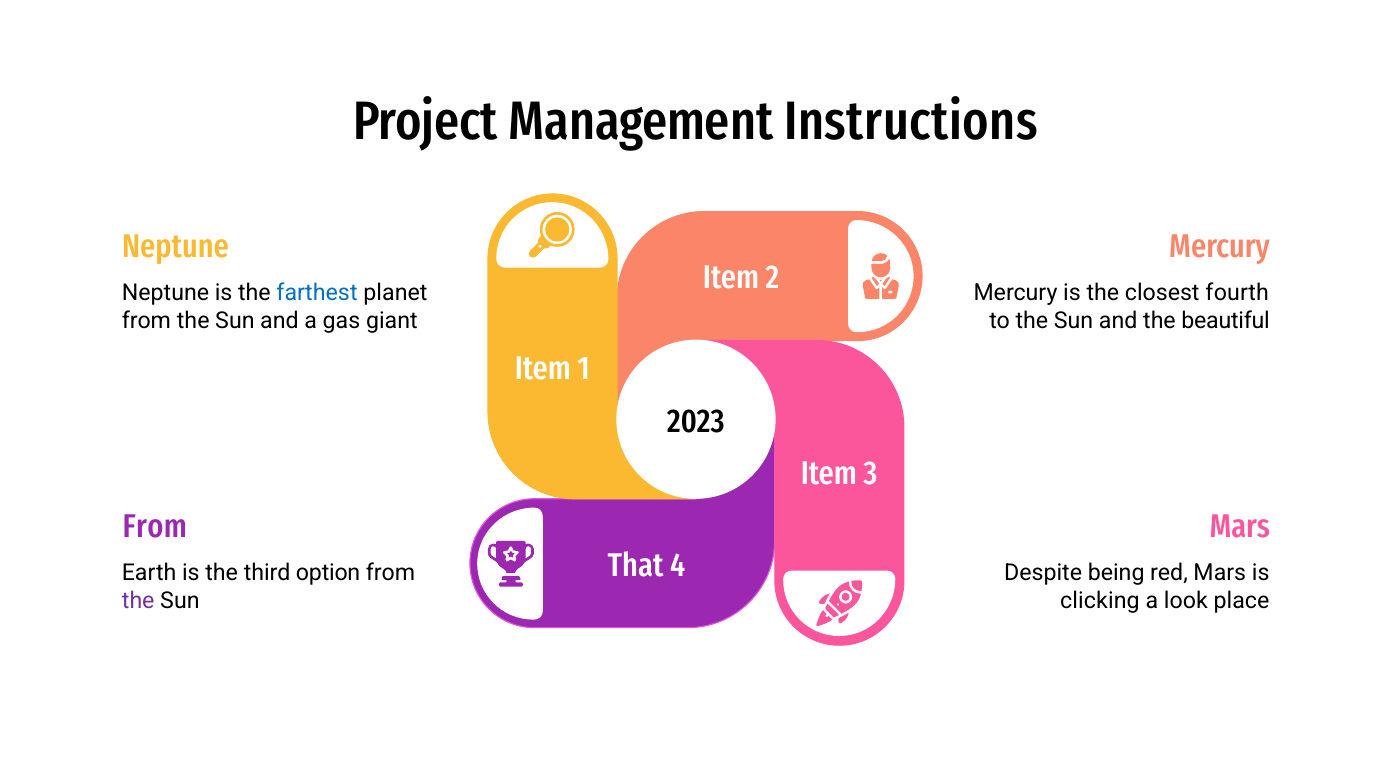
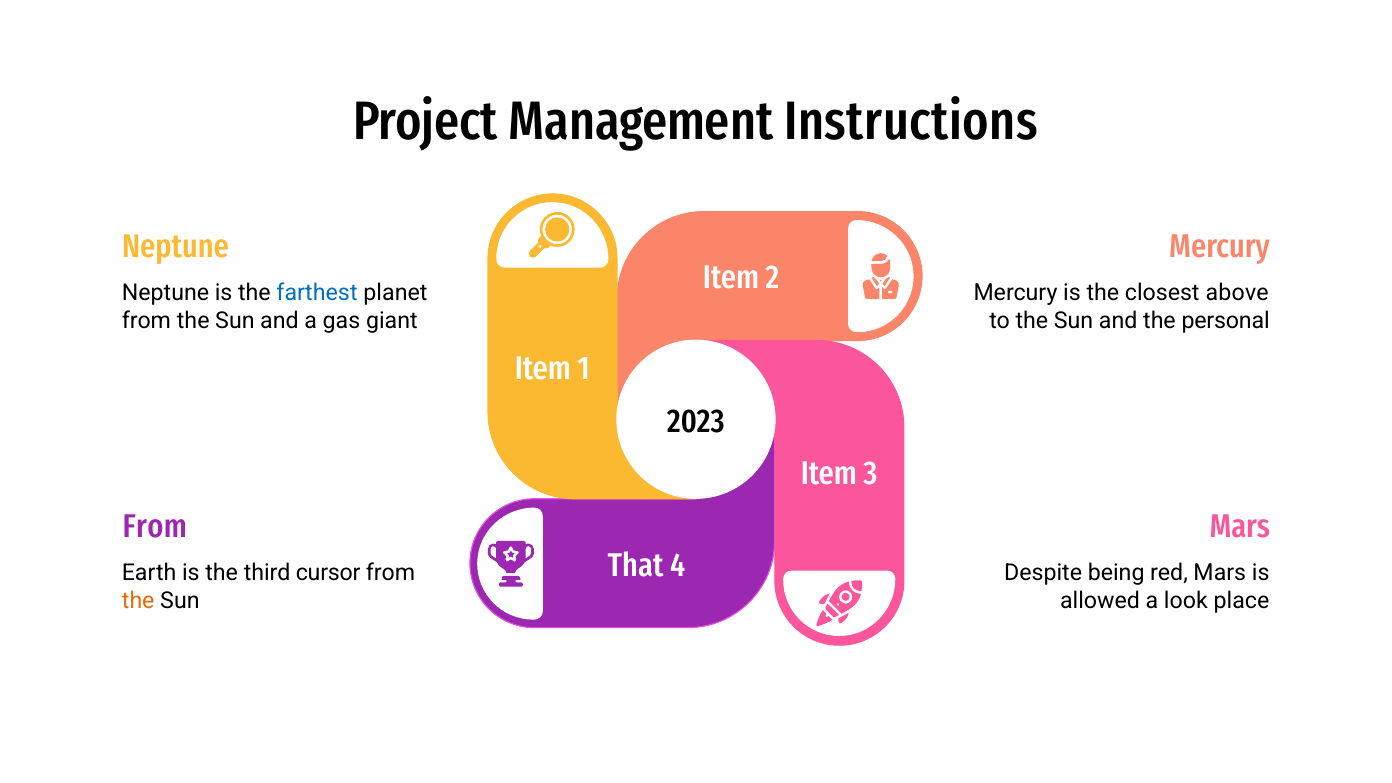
fourth: fourth -> above
beautiful: beautiful -> personal
option: option -> cursor
the at (138, 601) colour: purple -> orange
clicking: clicking -> allowed
